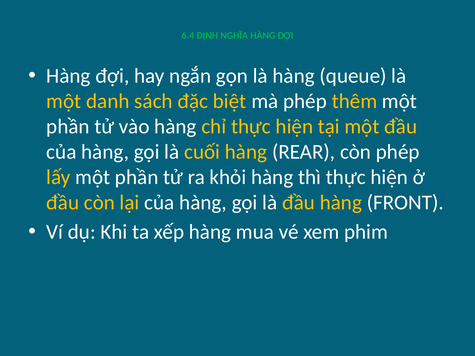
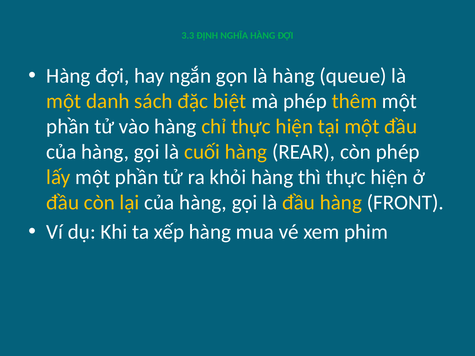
6.4: 6.4 -> 3.3
